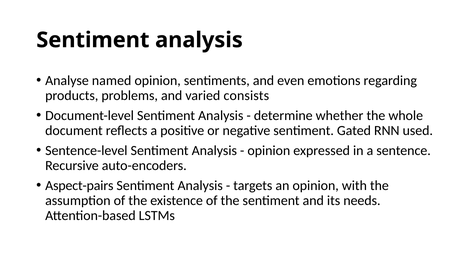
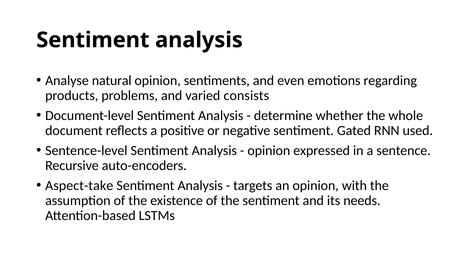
named: named -> natural
Aspect-pairs: Aspect-pairs -> Aspect-take
